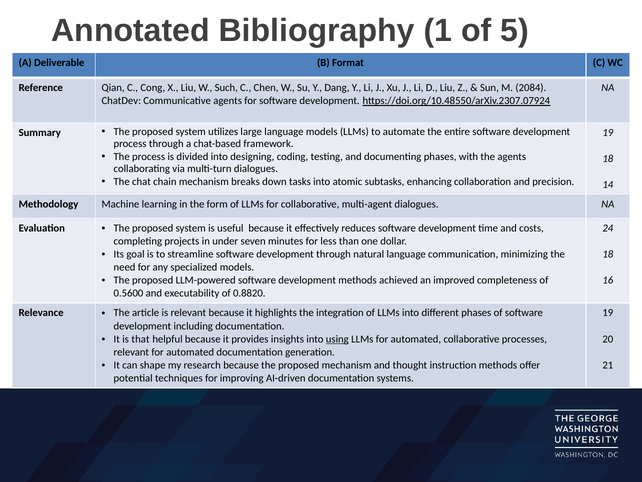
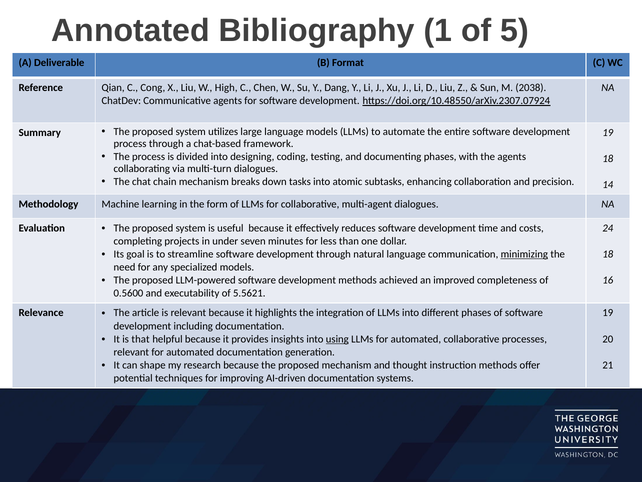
Such: Such -> High
2084: 2084 -> 2038
minimizing underline: none -> present
0.8820: 0.8820 -> 5.5621
